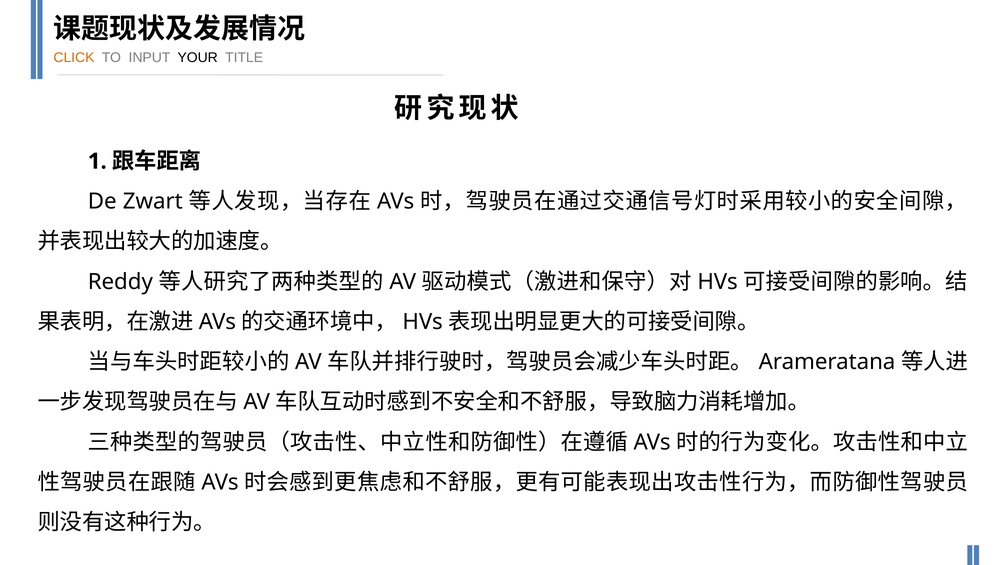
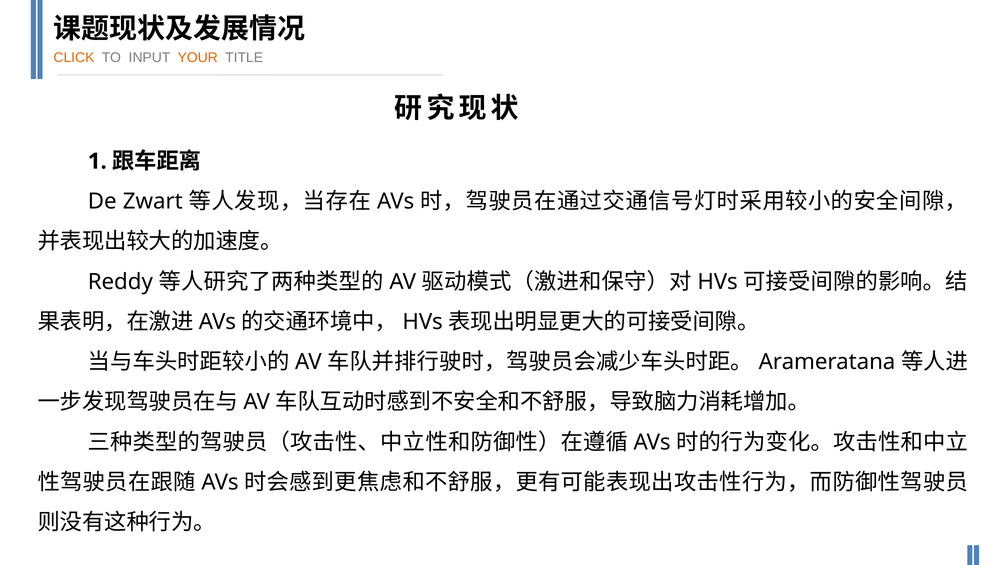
YOUR colour: black -> orange
